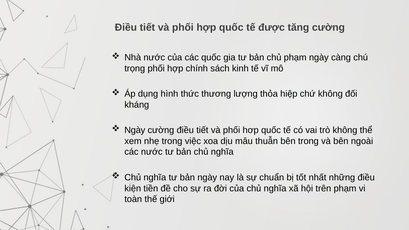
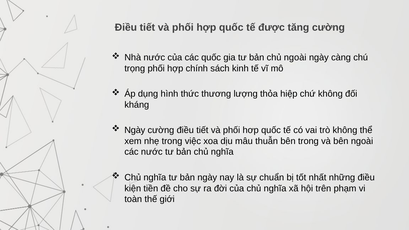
chủ phạm: phạm -> ngoài
